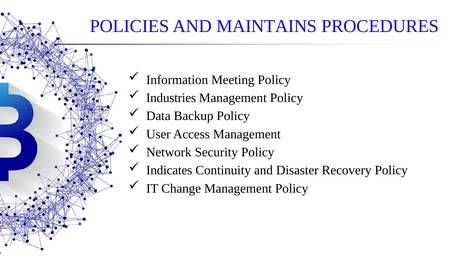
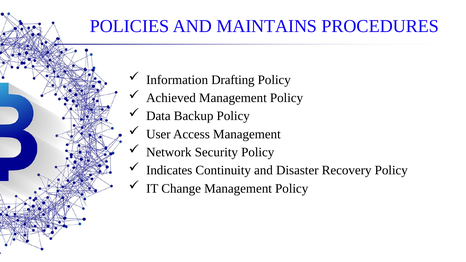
Meeting: Meeting -> Drafting
Industries: Industries -> Achieved
